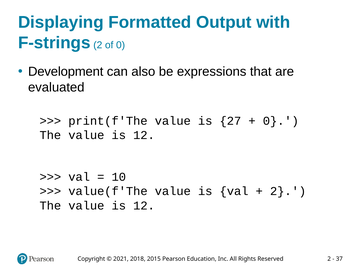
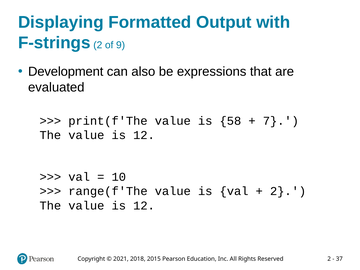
of 0: 0 -> 9
27: 27 -> 58
0 at (281, 121): 0 -> 7
value(f'The: value(f'The -> range(f'The
